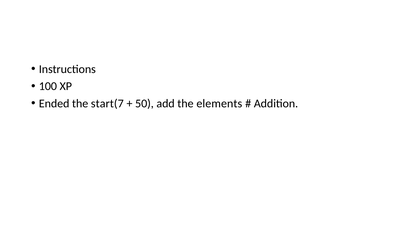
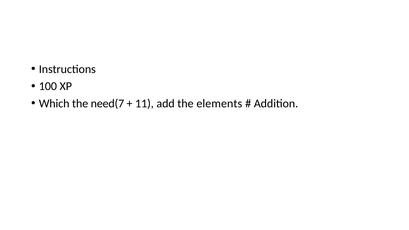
Ended: Ended -> Which
start(7: start(7 -> need(7
50: 50 -> 11
